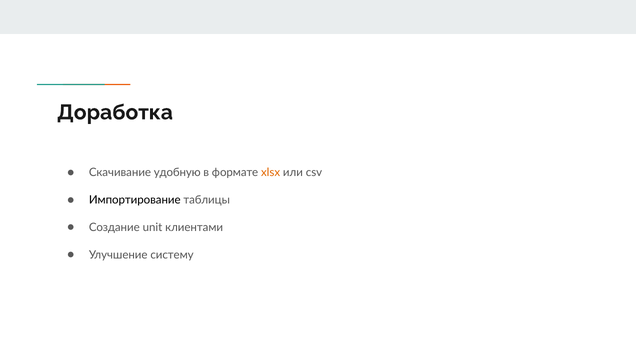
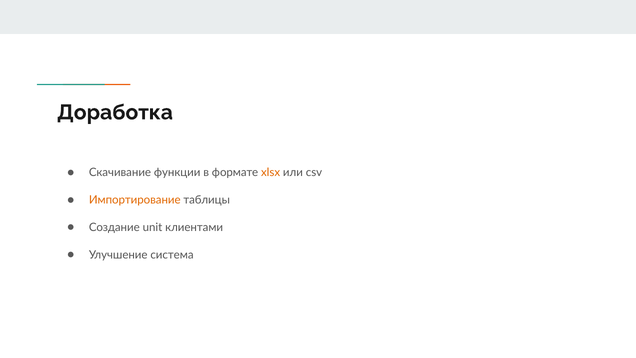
удобную: удобную -> функции
Импортирование colour: black -> orange
систему: систему -> система
